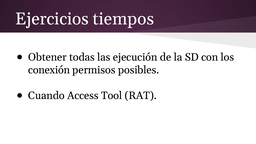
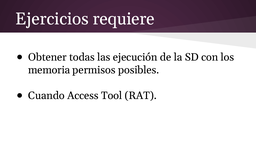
tiempos: tiempos -> requiere
conexión: conexión -> memoria
